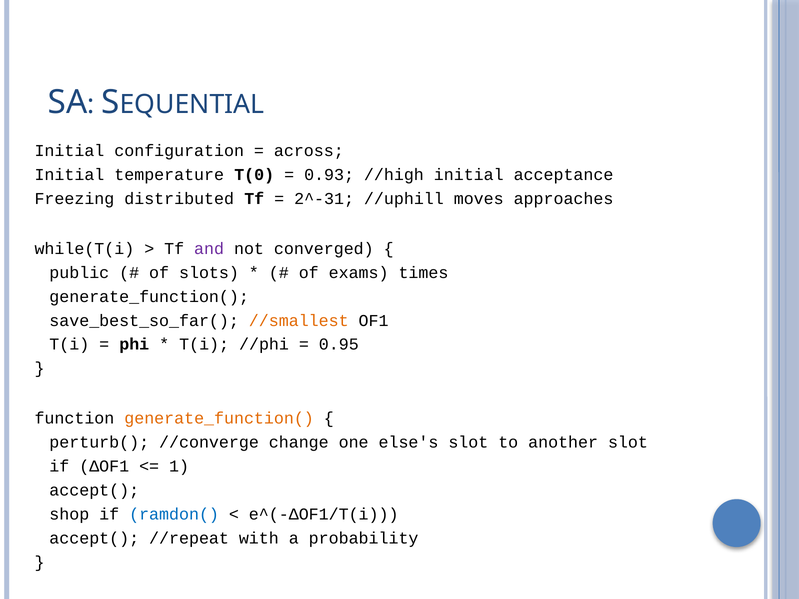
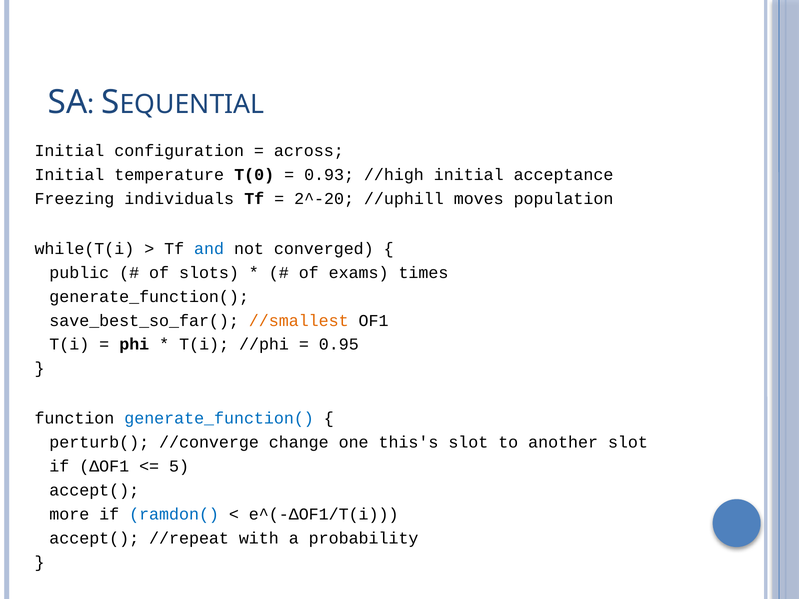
distributed: distributed -> individuals
2^-31: 2^-31 -> 2^-20
approaches: approaches -> population
and colour: purple -> blue
generate_function( at (219, 419) colour: orange -> blue
else's: else's -> this's
1: 1 -> 5
shop: shop -> more
